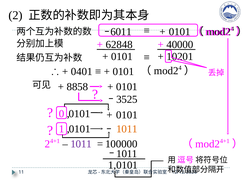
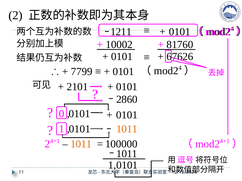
6011: 6011 -> 1211
62848: 62848 -> 10002
40000: 40000 -> 81760
10201: 10201 -> 67626
0401: 0401 -> 7799
8858: 8858 -> 2101
3525: 3525 -> 2860
1011 at (81, 144) colour: purple -> orange
